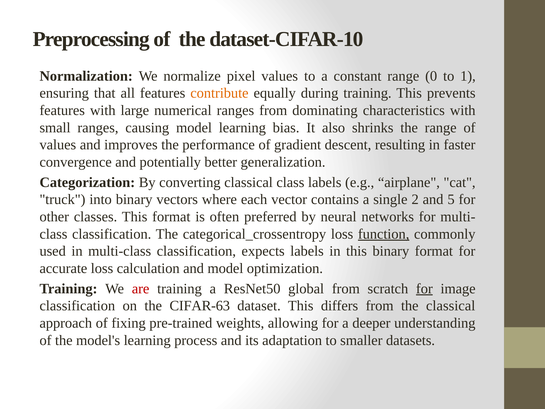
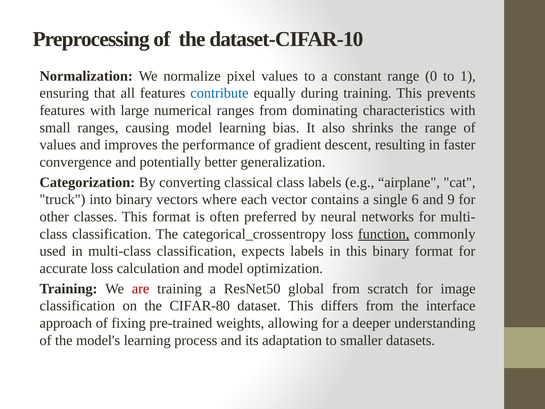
contribute colour: orange -> blue
2: 2 -> 6
5: 5 -> 9
for at (424, 288) underline: present -> none
CIFAR-63: CIFAR-63 -> CIFAR-80
the classical: classical -> interface
